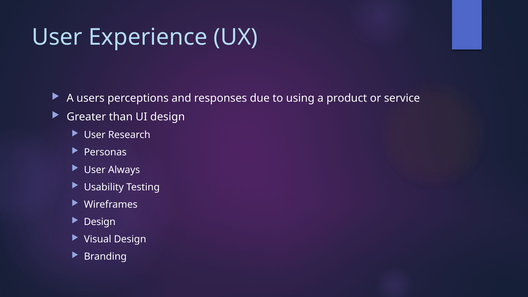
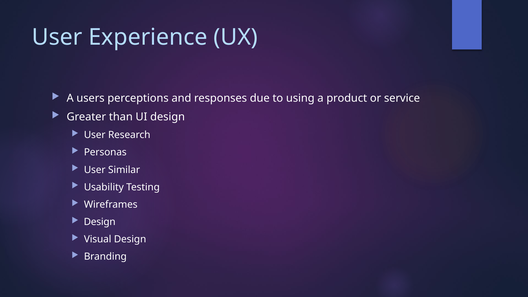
Always: Always -> Similar
